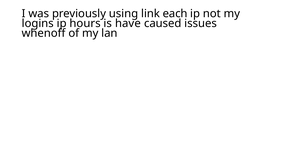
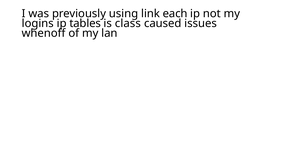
hours: hours -> tables
have: have -> class
